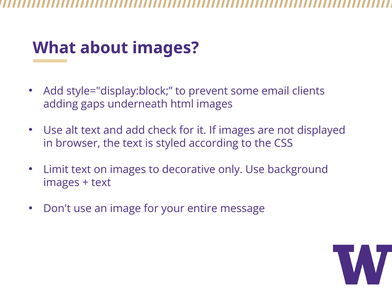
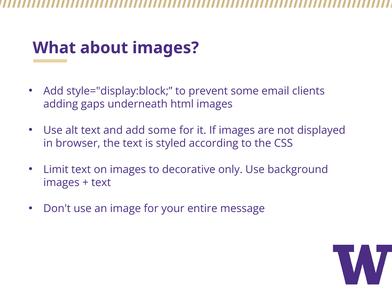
add check: check -> some
